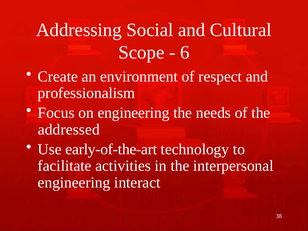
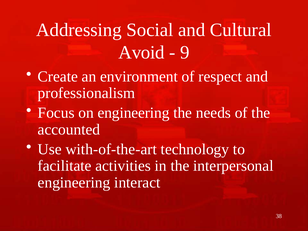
Scope: Scope -> Avoid
6: 6 -> 9
addressed: addressed -> accounted
early-of-the-art: early-of-the-art -> with-of-the-art
